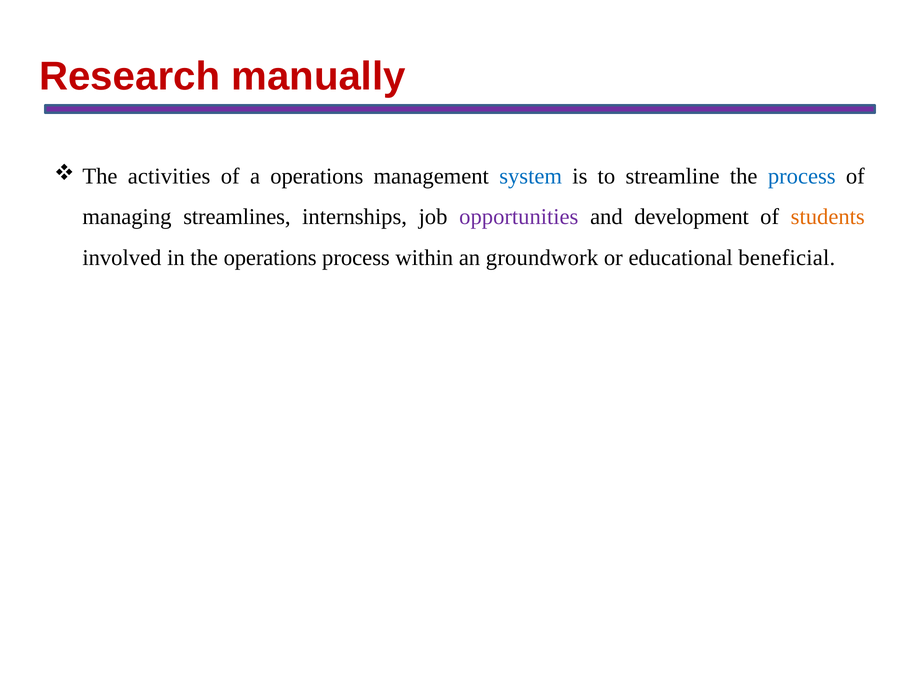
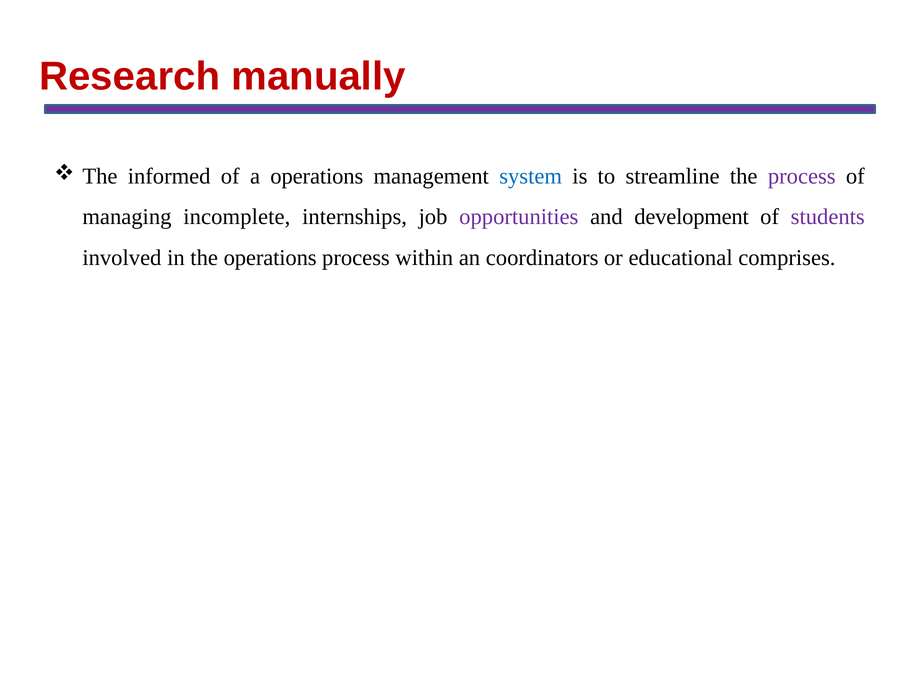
activities: activities -> informed
process at (802, 176) colour: blue -> purple
streamlines: streamlines -> incomplete
students colour: orange -> purple
groundwork: groundwork -> coordinators
beneficial: beneficial -> comprises
